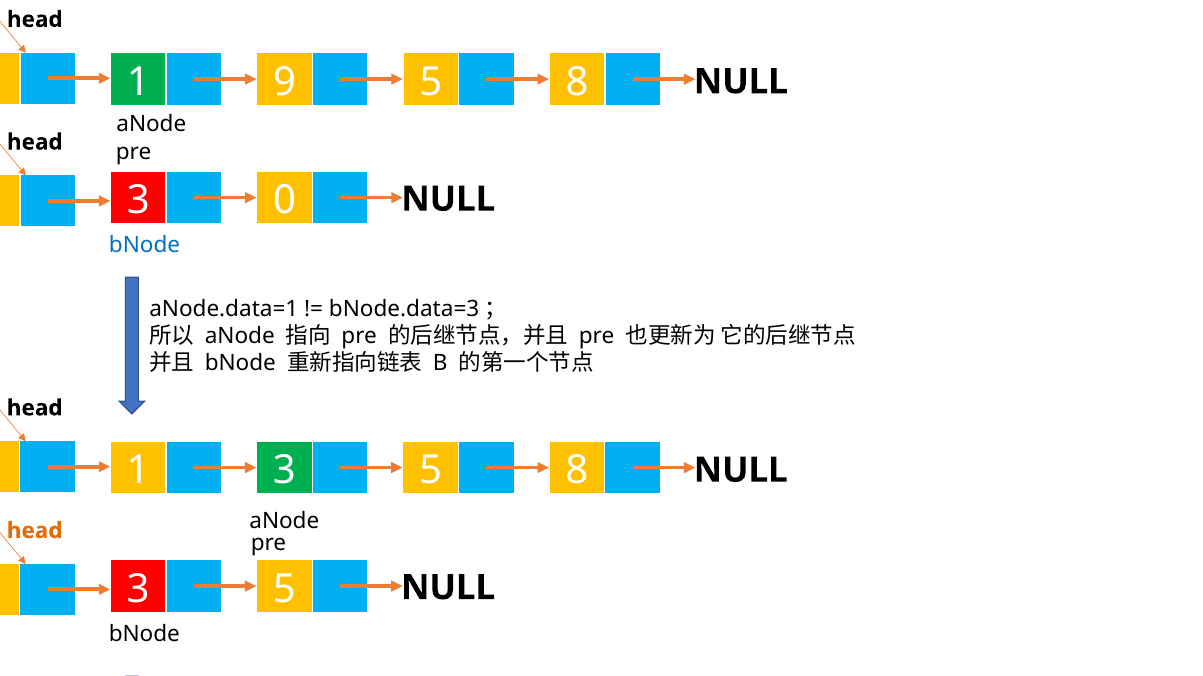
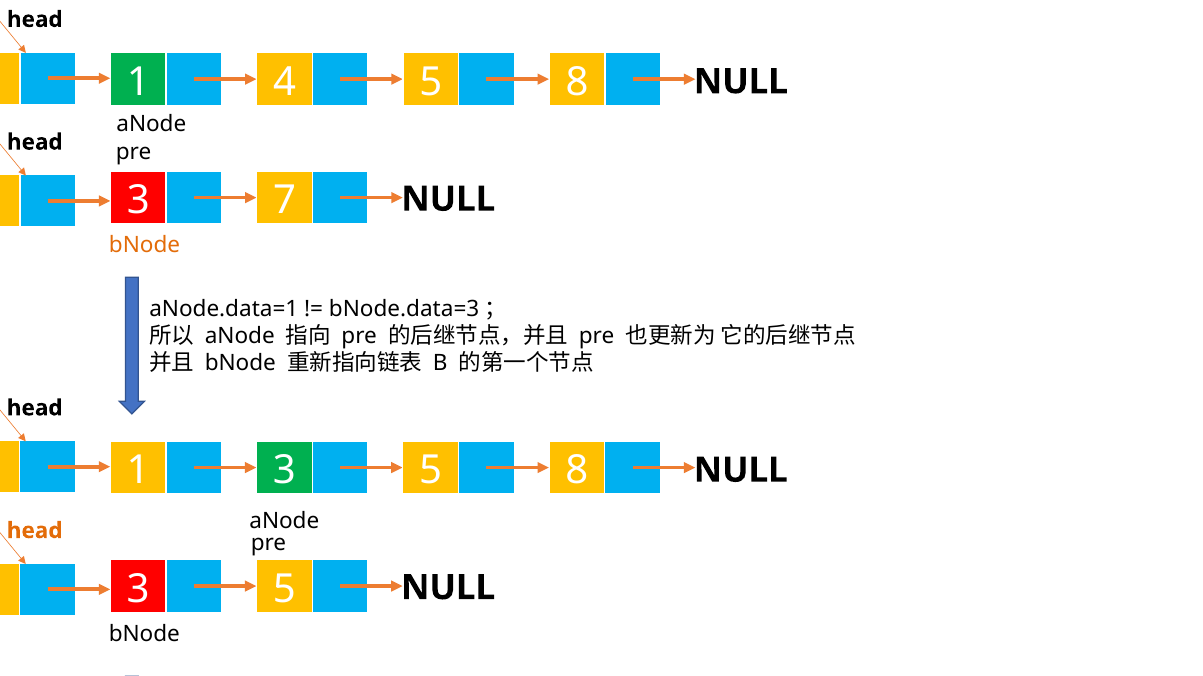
9: 9 -> 4
0: 0 -> 7
bNode at (145, 245) colour: blue -> orange
